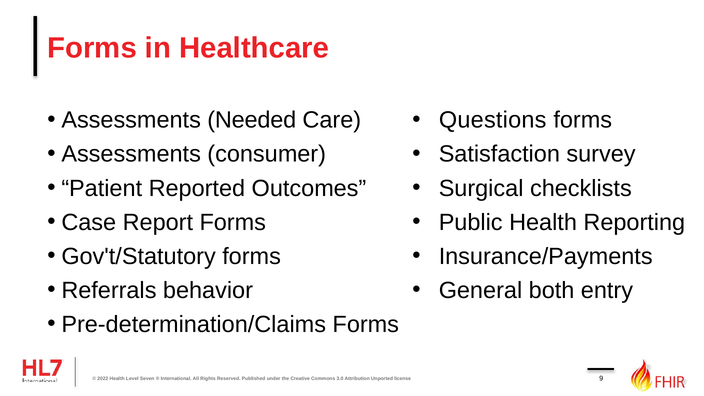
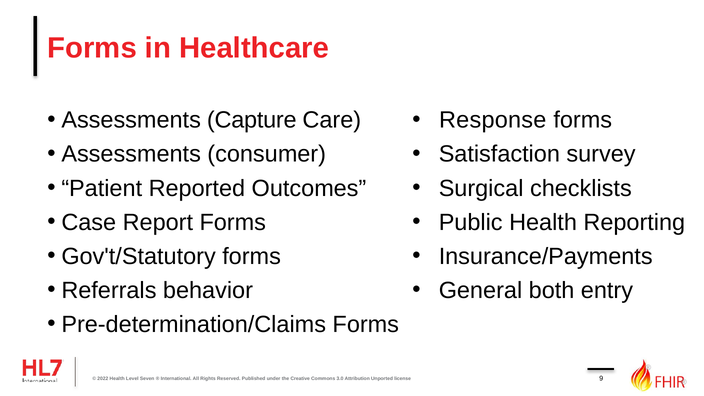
Needed: Needed -> Capture
Questions: Questions -> Response
